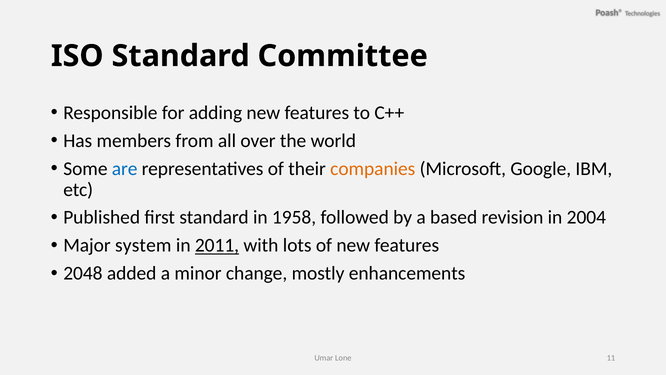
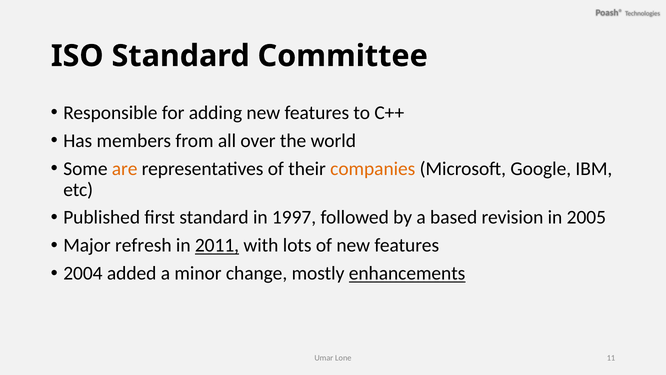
are colour: blue -> orange
1958: 1958 -> 1997
2004: 2004 -> 2005
system: system -> refresh
2048: 2048 -> 2004
enhancements underline: none -> present
